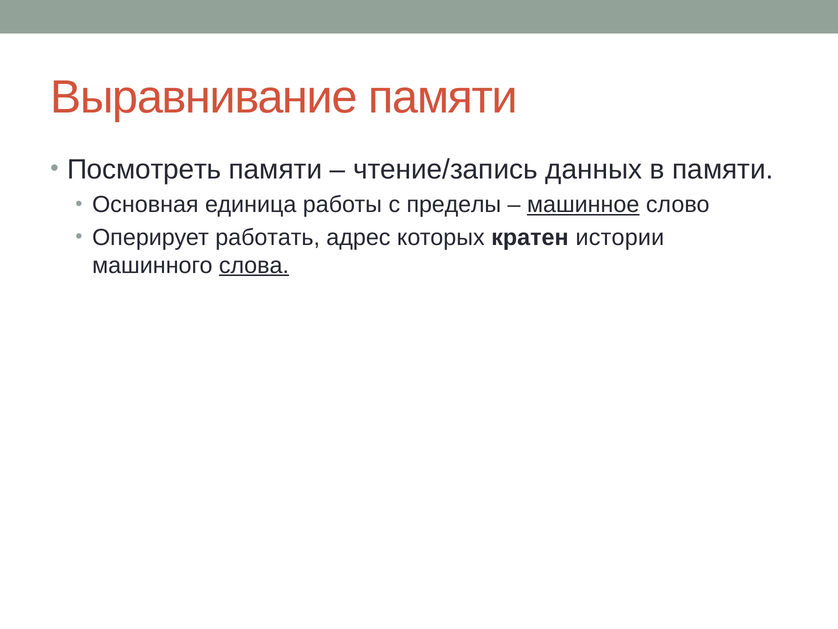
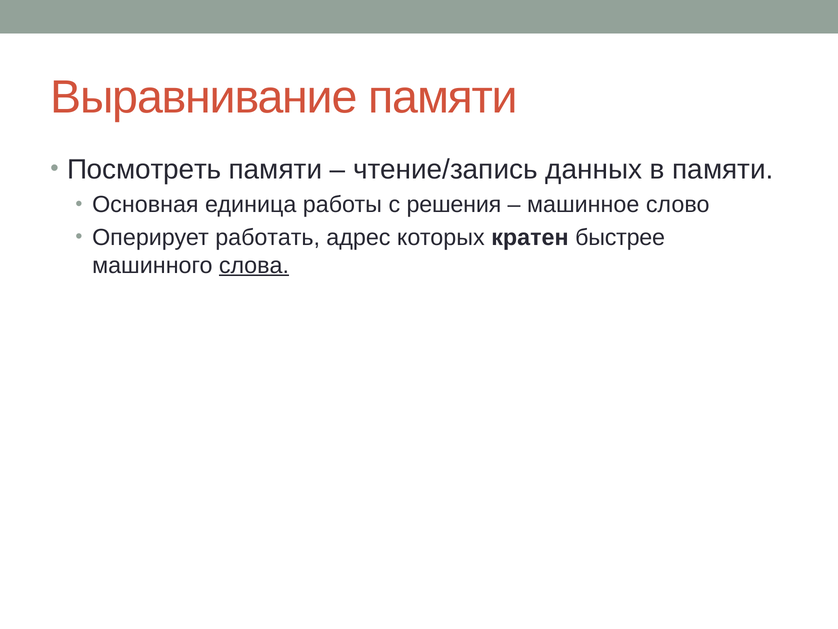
пределы: пределы -> решения
машинное underline: present -> none
истории: истории -> быстрее
